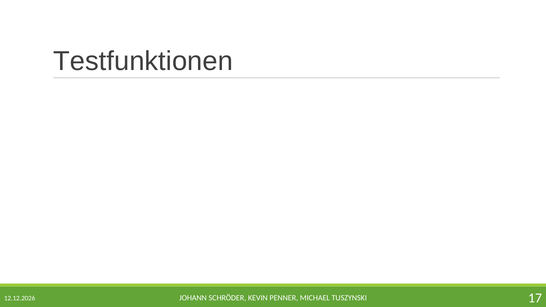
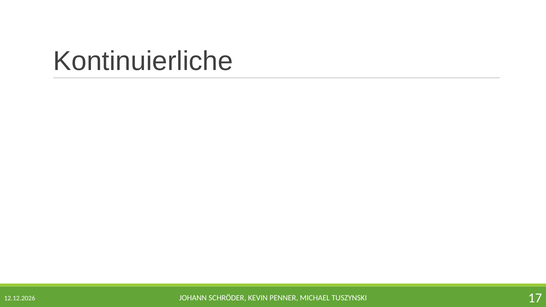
Testfunktionen: Testfunktionen -> Kontinuierliche
